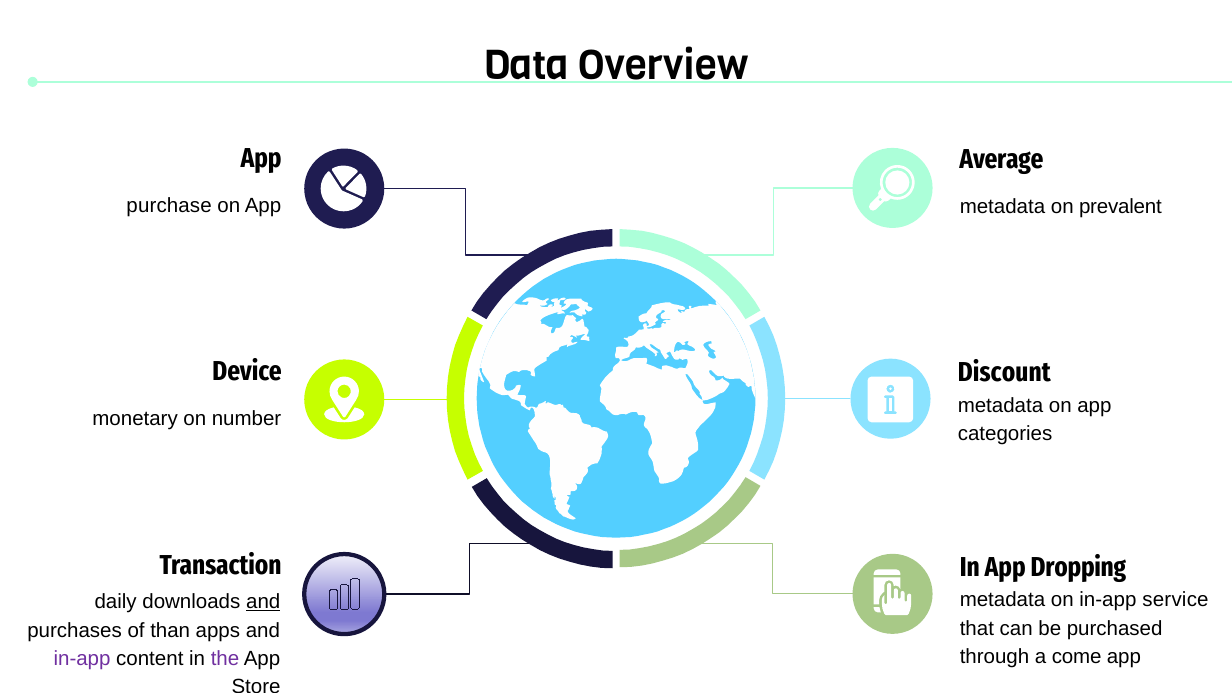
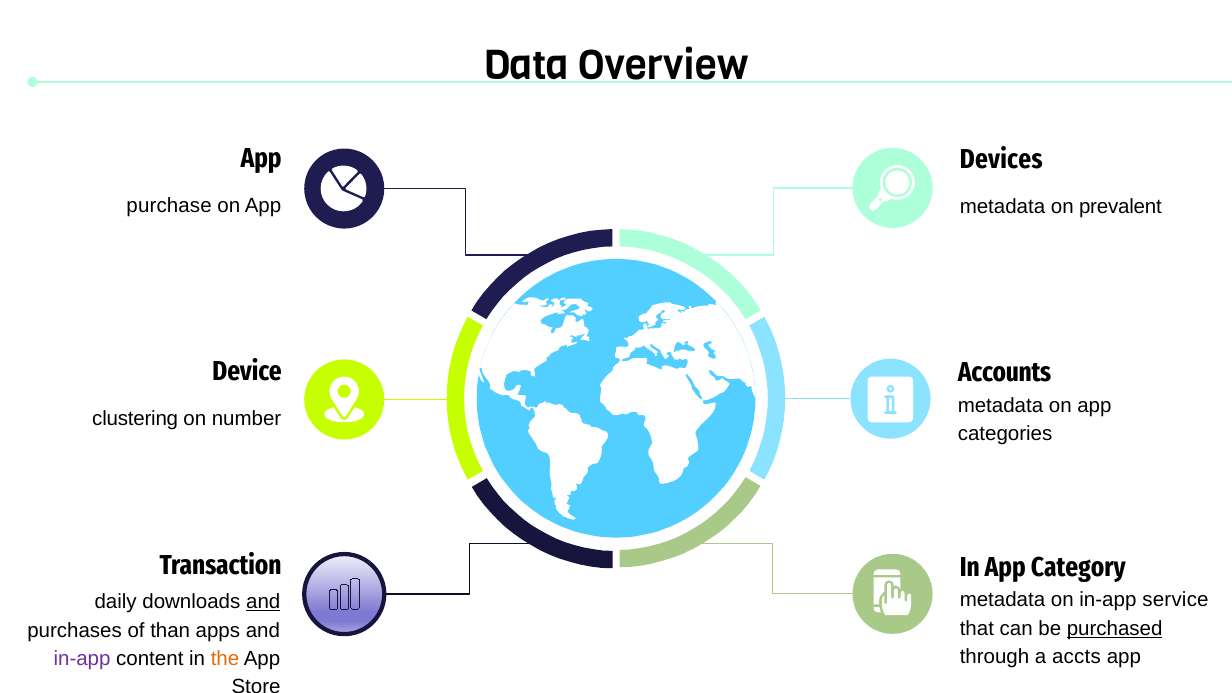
Average: Average -> Devices
Discount: Discount -> Accounts
monetary: monetary -> clustering
Dropping: Dropping -> Category
purchased underline: none -> present
come: come -> accts
the colour: purple -> orange
